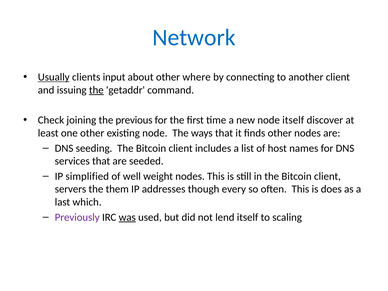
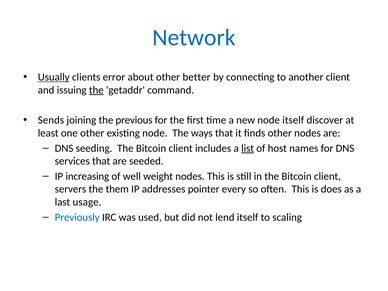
input: input -> error
where: where -> better
Check: Check -> Sends
list underline: none -> present
simplified: simplified -> increasing
though: though -> pointer
which: which -> usage
Previously colour: purple -> blue
was underline: present -> none
